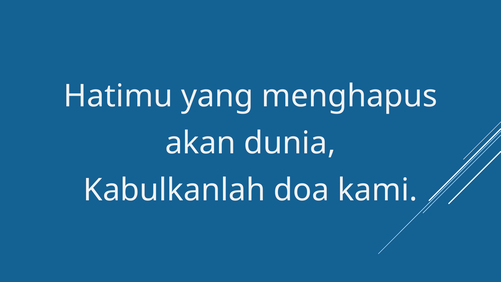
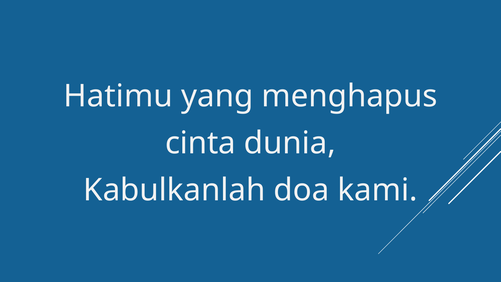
akan: akan -> cinta
